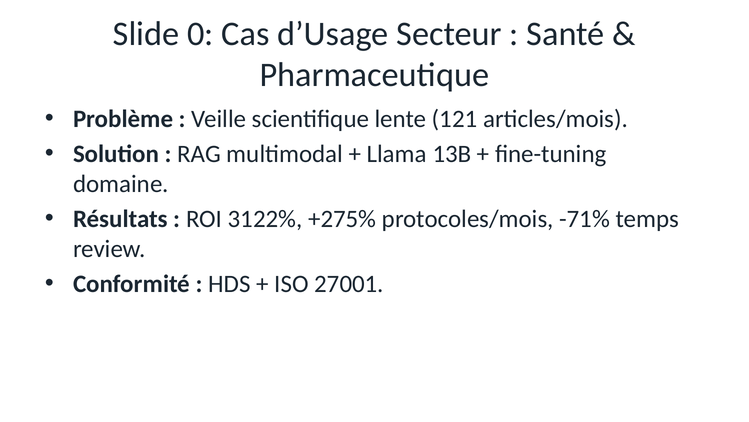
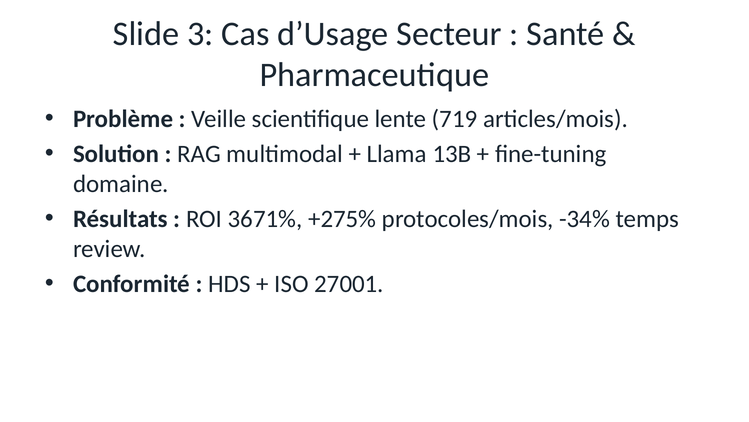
0: 0 -> 3
121: 121 -> 719
3122%: 3122% -> 3671%
-71%: -71% -> -34%
